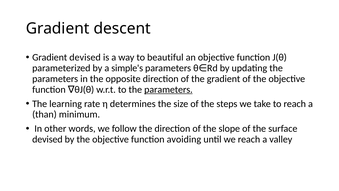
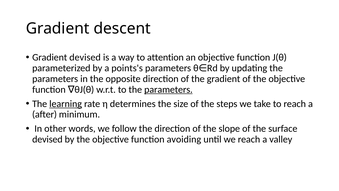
beautiful: beautiful -> attention
simple's: simple's -> points's
learning underline: none -> present
than: than -> after
